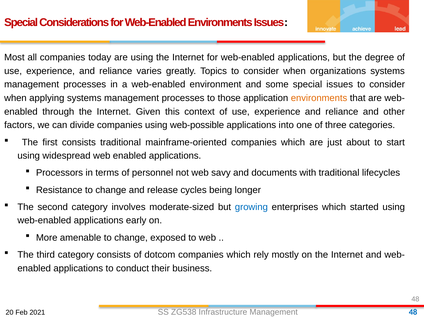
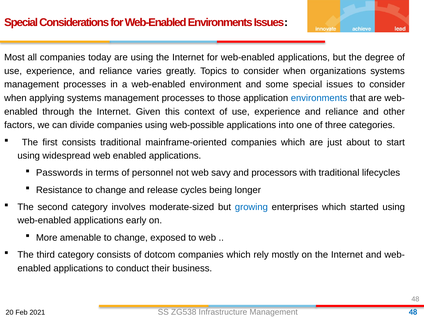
environments at (319, 98) colour: orange -> blue
Processors: Processors -> Passwords
documents: documents -> processors
